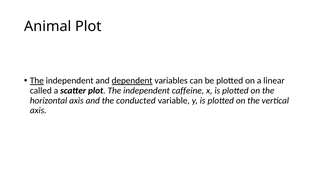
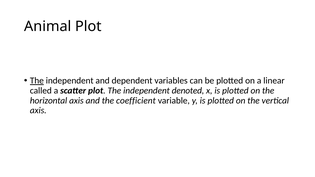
dependent underline: present -> none
caffeine: caffeine -> denoted
conducted: conducted -> coefficient
